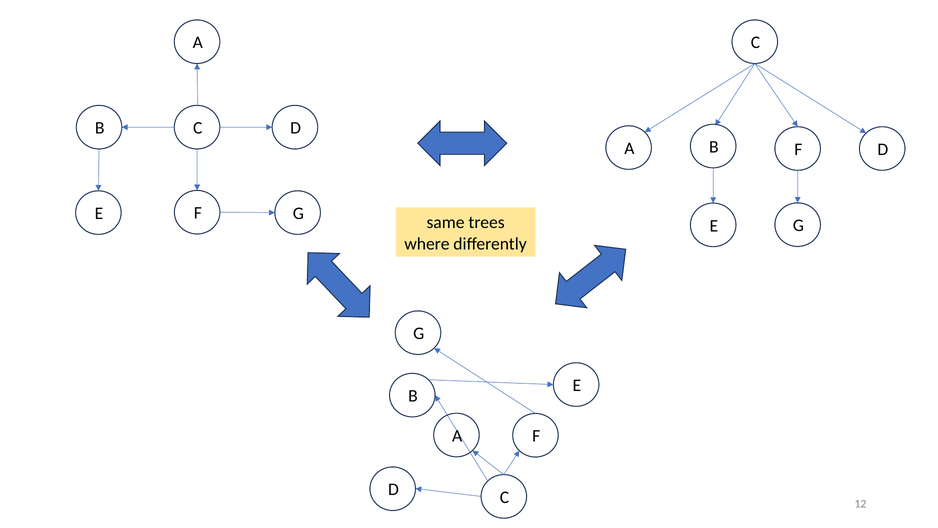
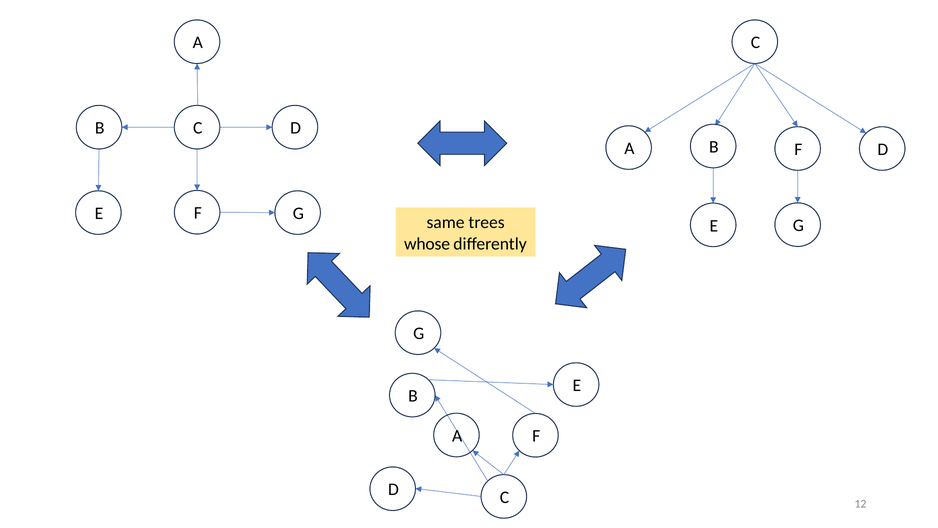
where: where -> whose
